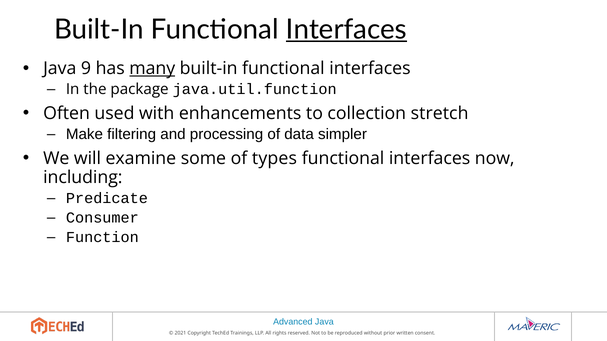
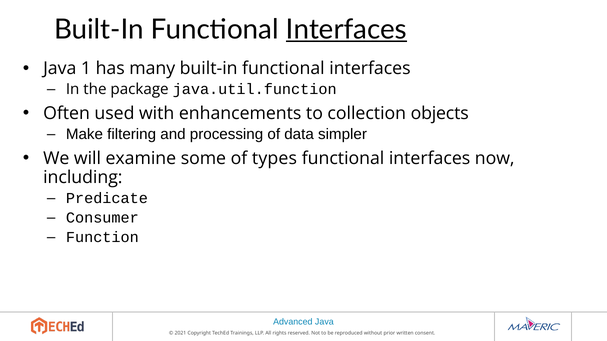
9: 9 -> 1
many underline: present -> none
stretch: stretch -> objects
